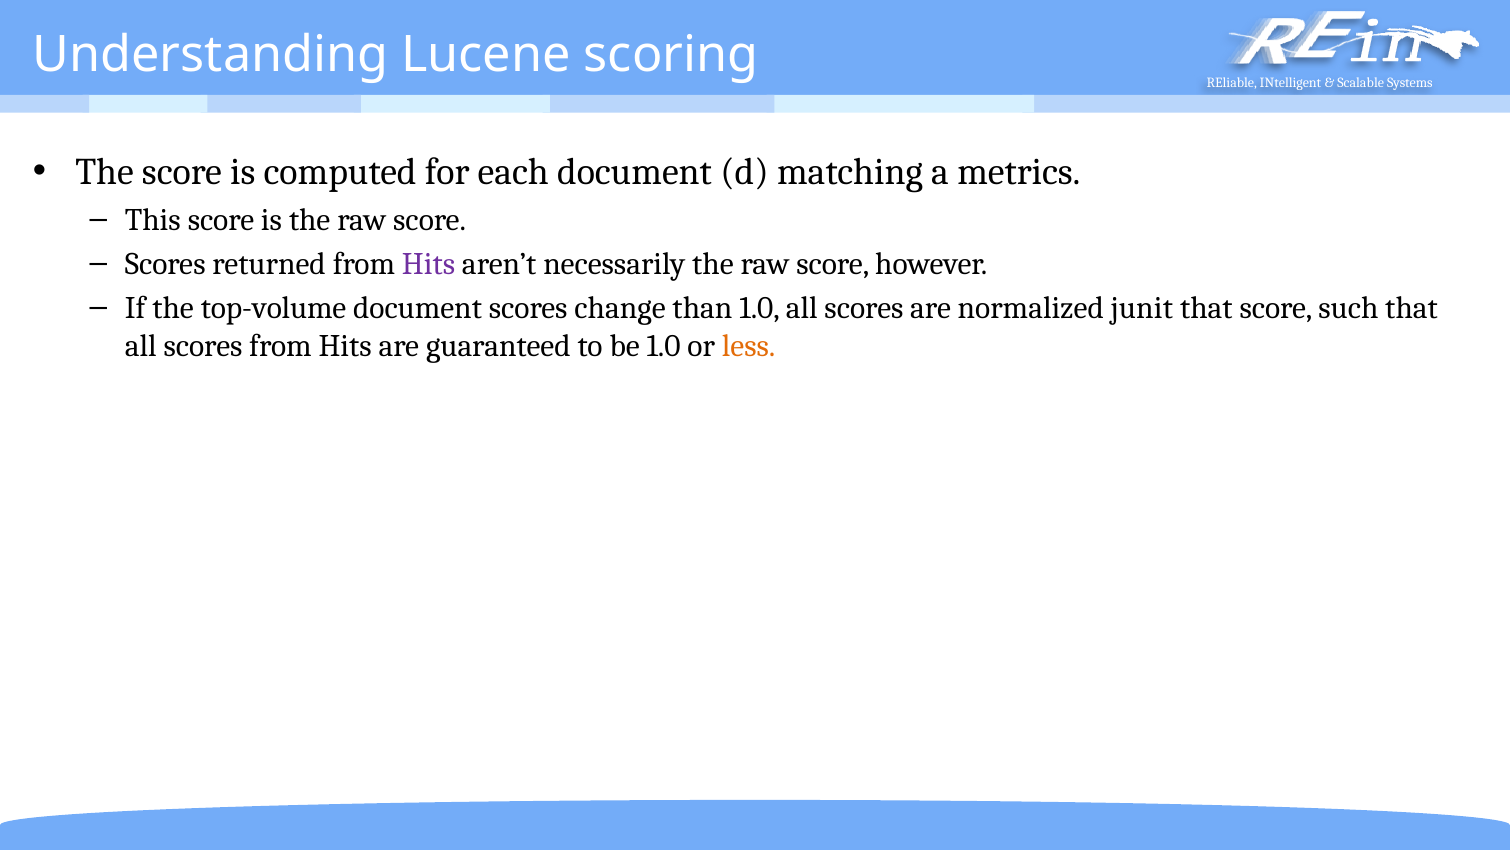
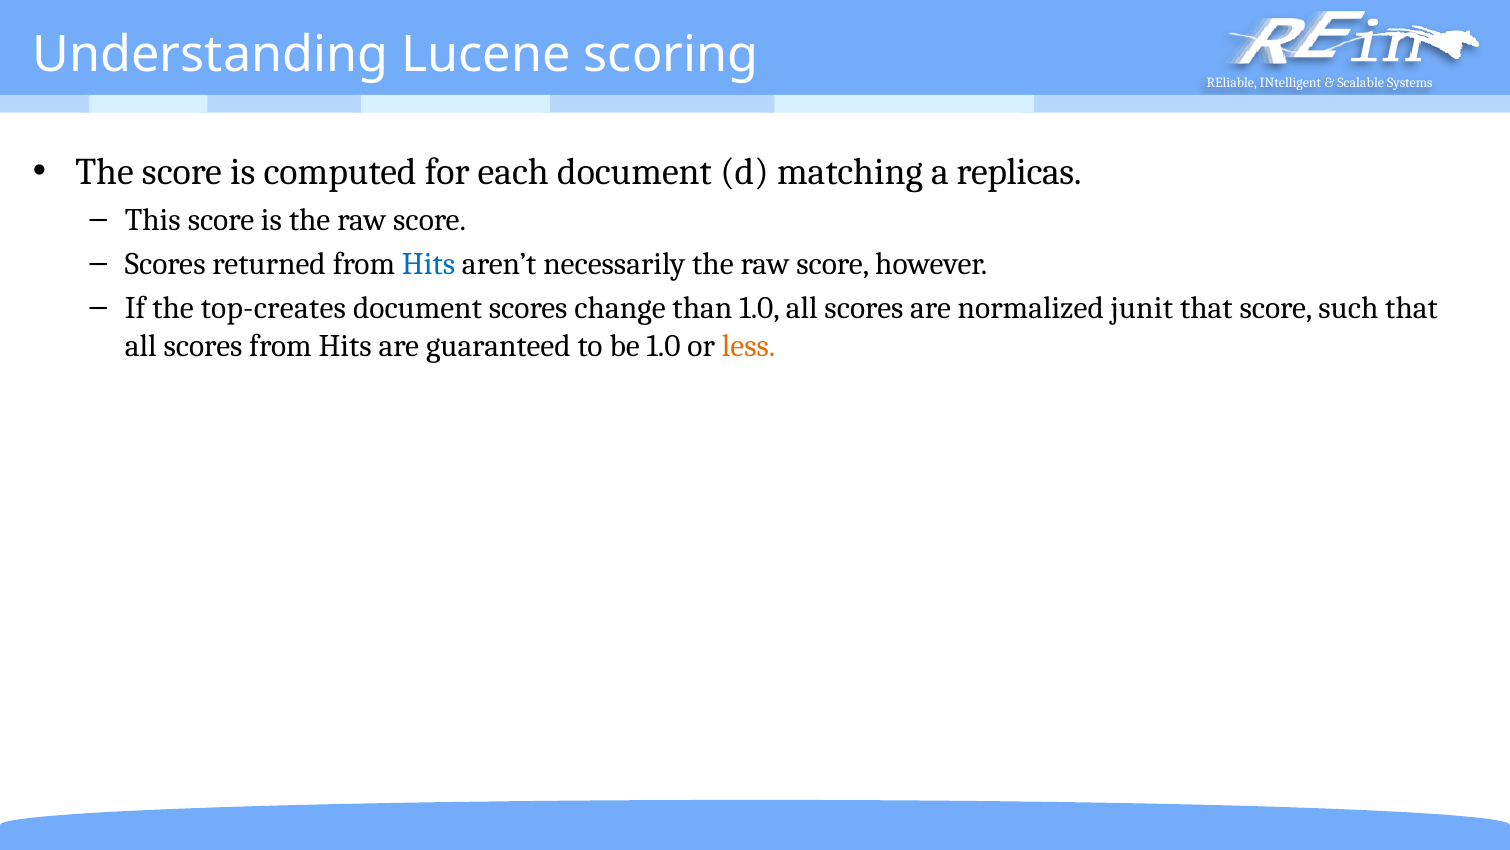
metrics: metrics -> replicas
Hits at (429, 264) colour: purple -> blue
top-volume: top-volume -> top-creates
